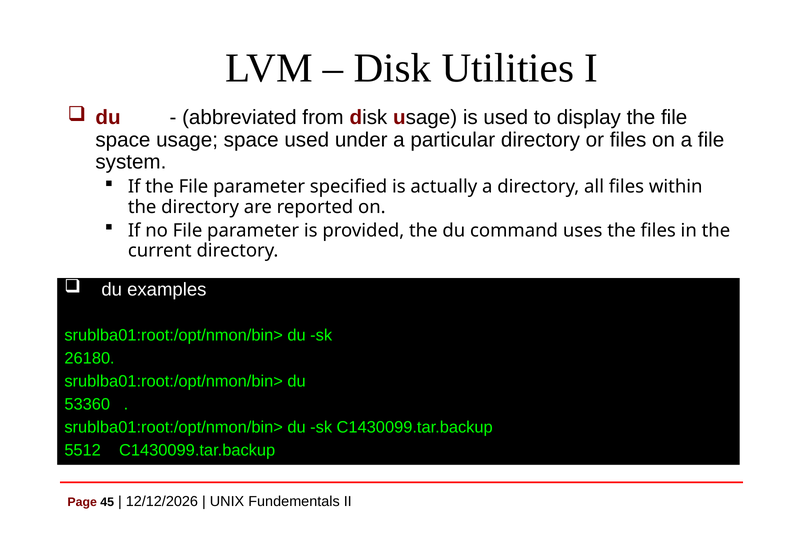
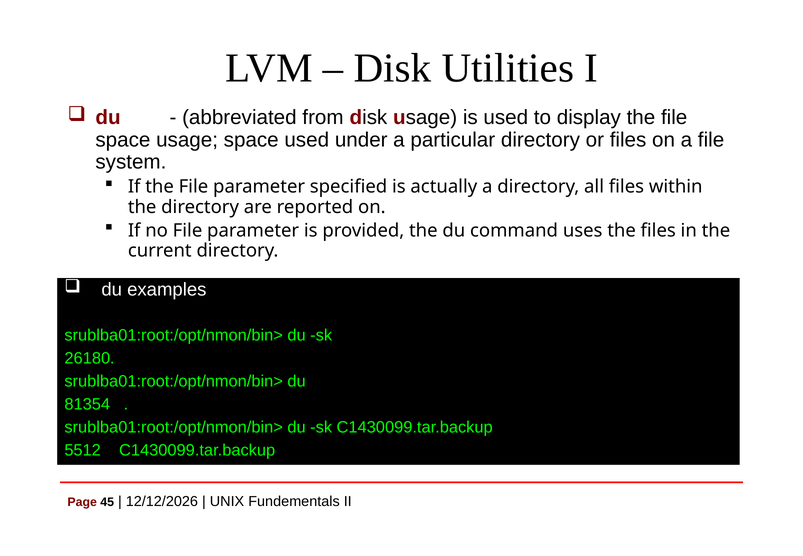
53360: 53360 -> 81354
